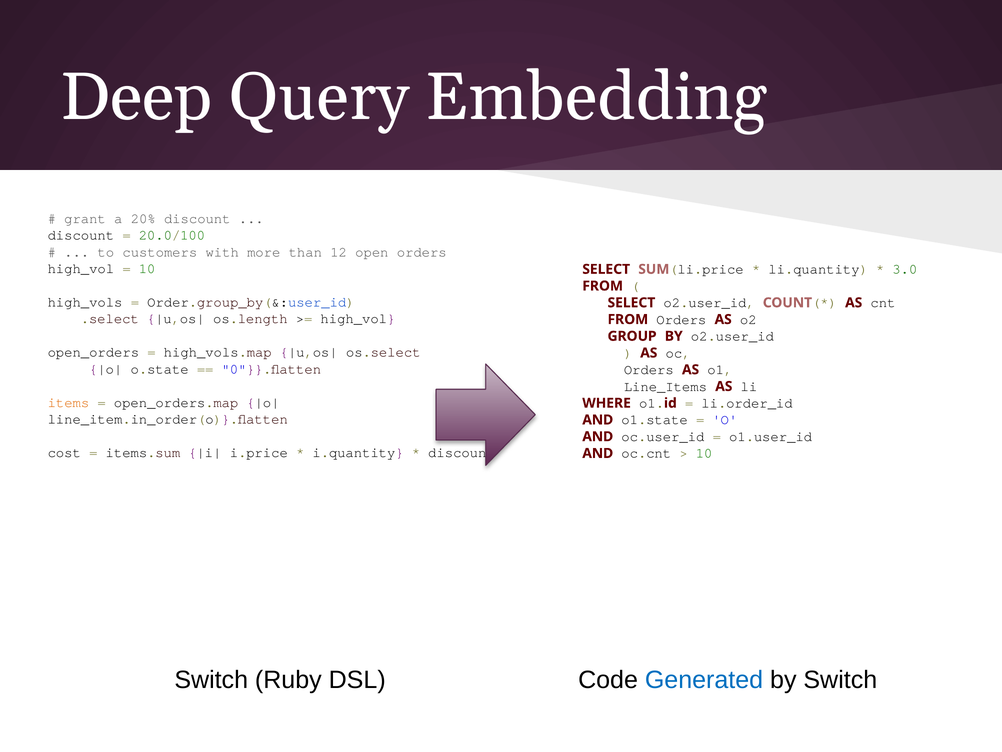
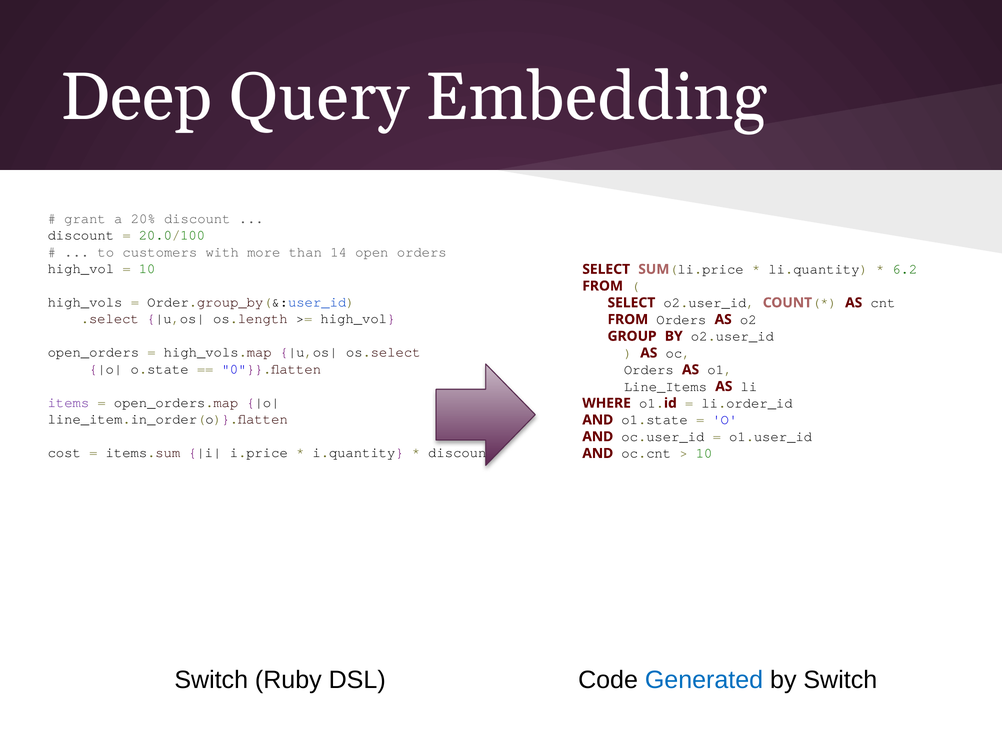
12: 12 -> 14
3.0: 3.0 -> 6.2
items colour: orange -> purple
